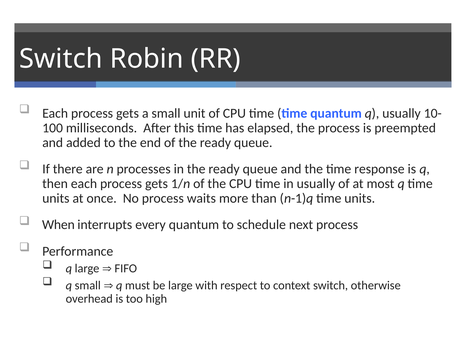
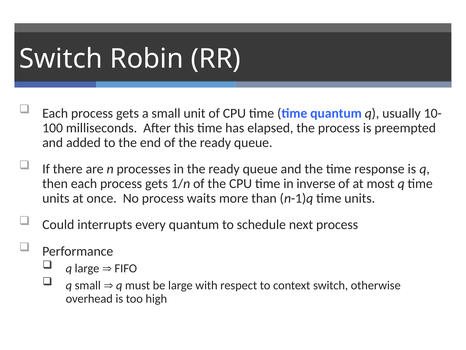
in usually: usually -> inverse
When: When -> Could
